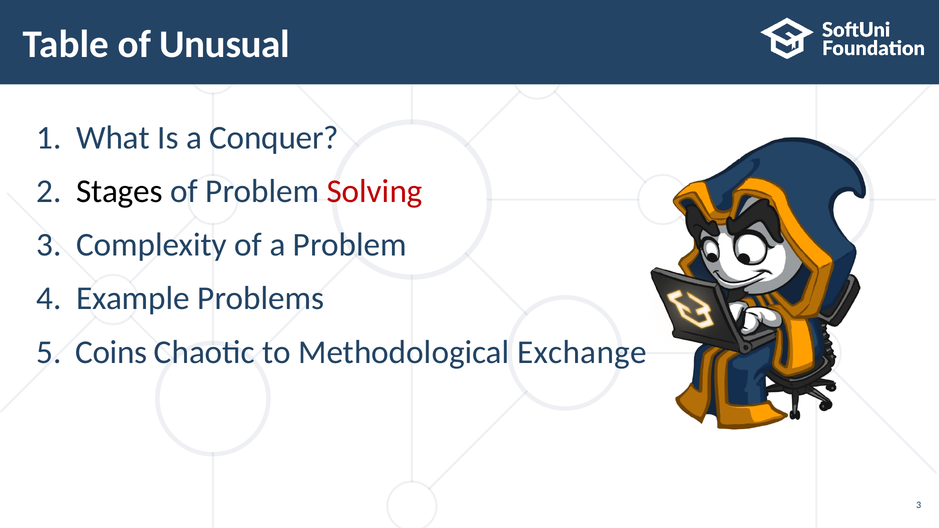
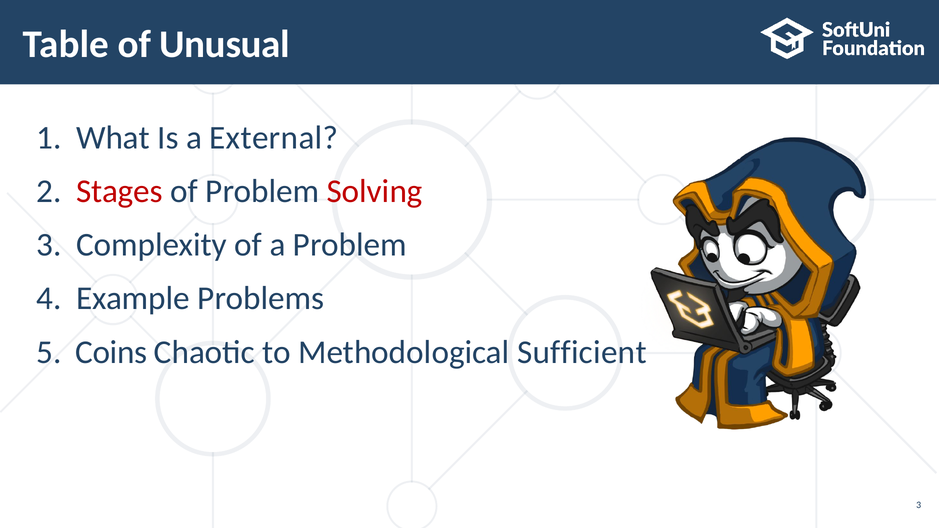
Conquer: Conquer -> External
Stages colour: black -> red
Exchange: Exchange -> Sufficient
